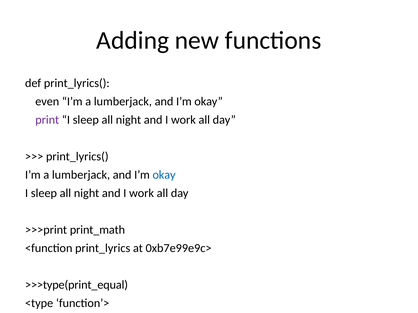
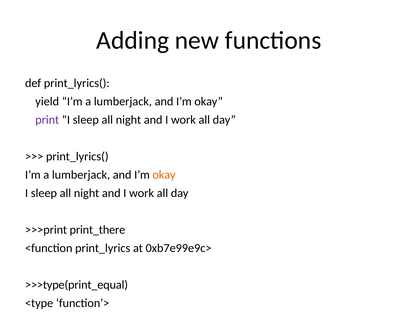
even: even -> yield
okay at (164, 175) colour: blue -> orange
print_math: print_math -> print_there
